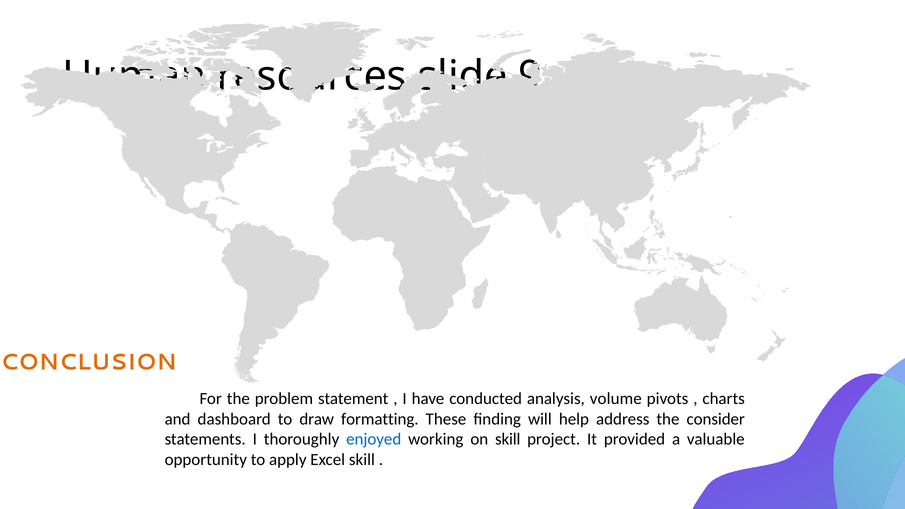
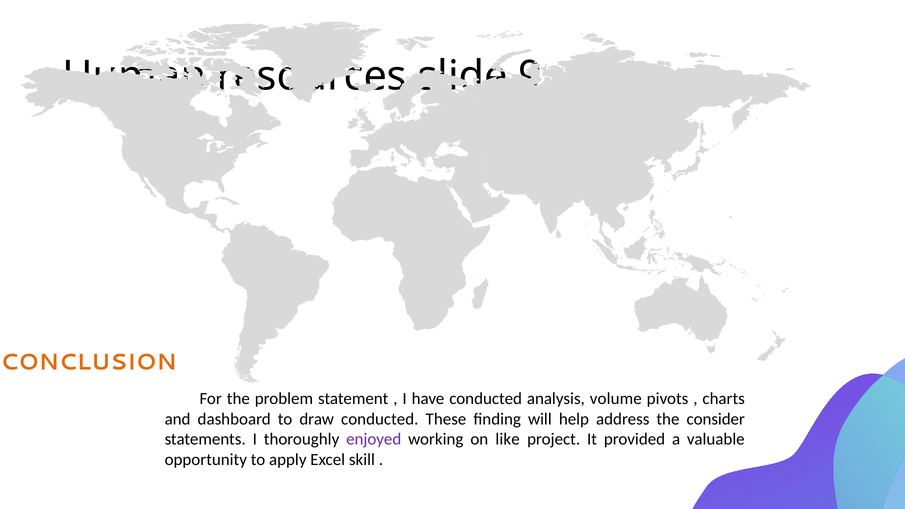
draw formatting: formatting -> conducted
enjoyed colour: blue -> purple
on skill: skill -> like
